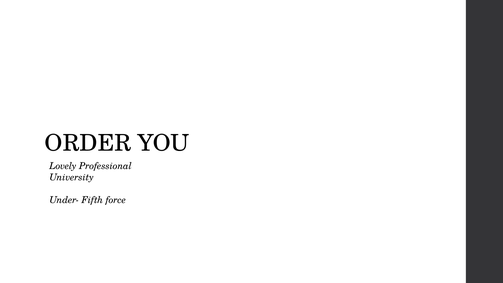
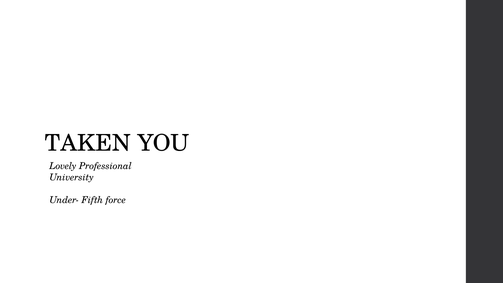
ORDER: ORDER -> TAKEN
